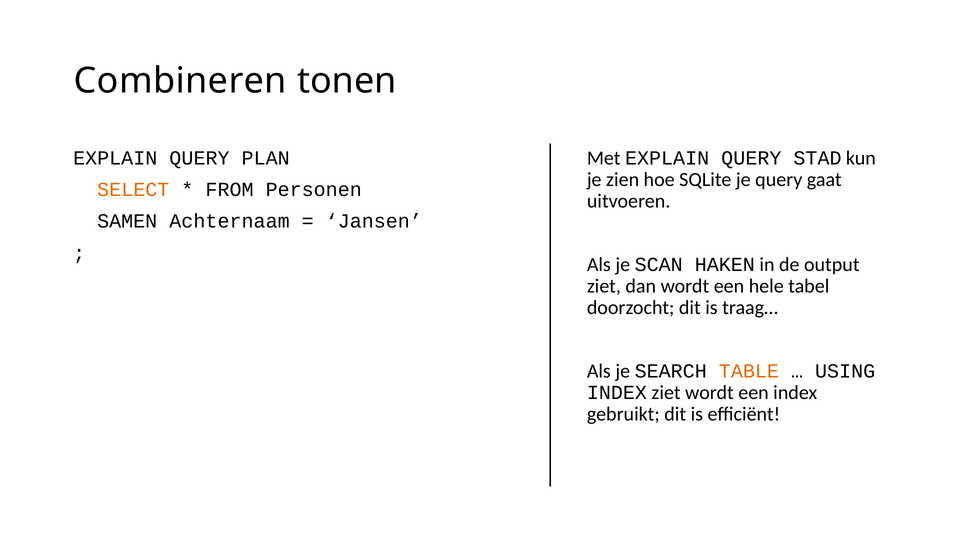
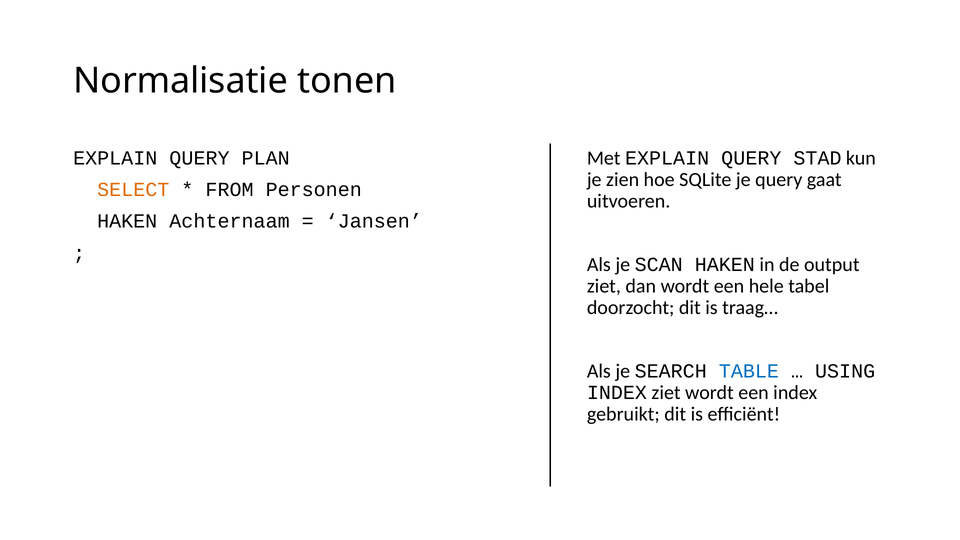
Combineren: Combineren -> Normalisatie
SAMEN at (127, 221): SAMEN -> HAKEN
TABLE colour: orange -> blue
